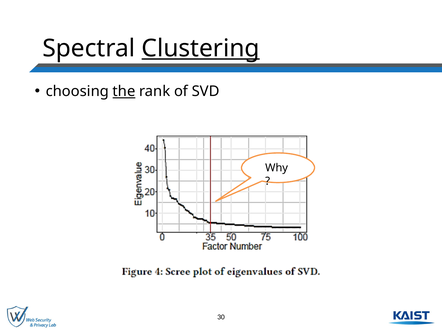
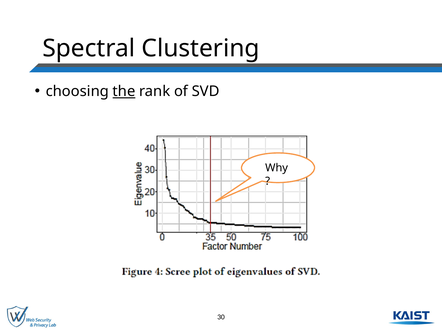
Clustering underline: present -> none
